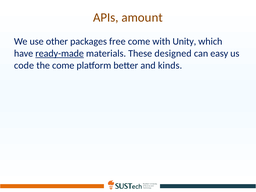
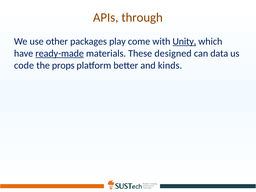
amount: amount -> through
free: free -> play
Unity underline: none -> present
easy: easy -> data
the come: come -> props
